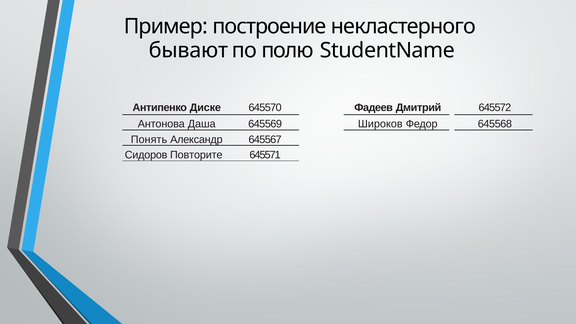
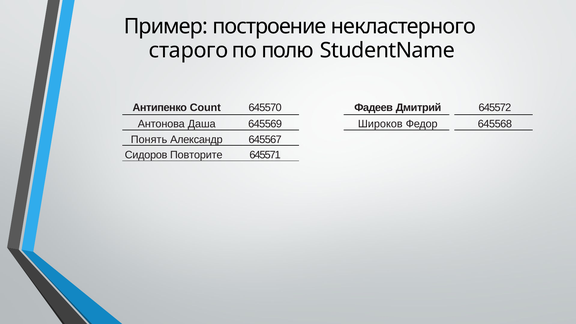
бывают: бывают -> старого
Диске: Диске -> Count
